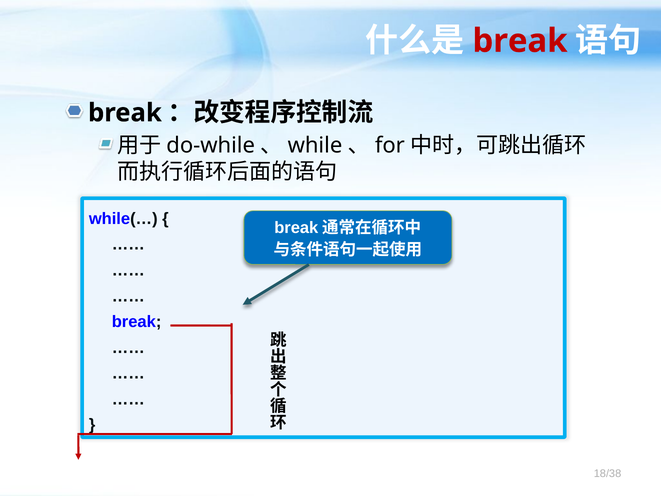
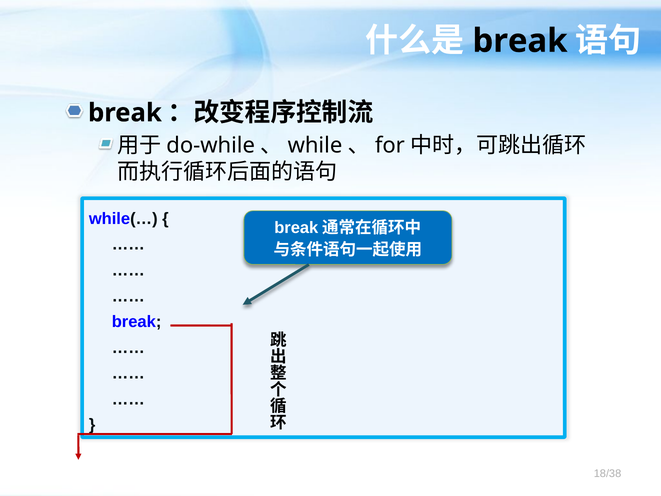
break at (520, 41) colour: red -> black
